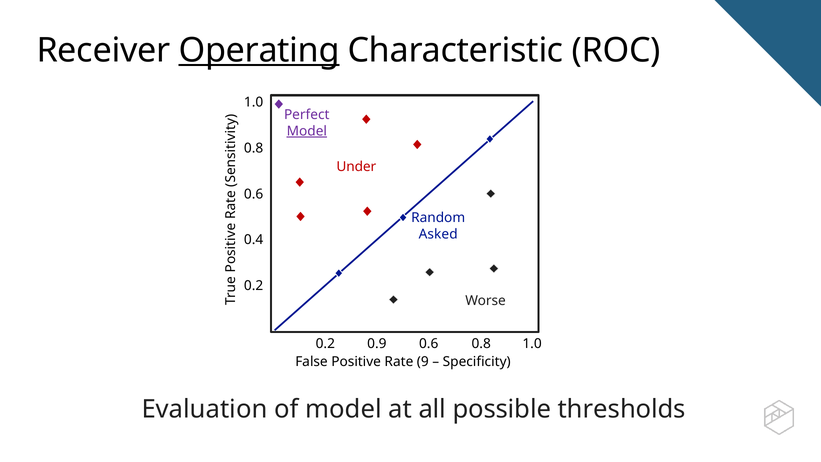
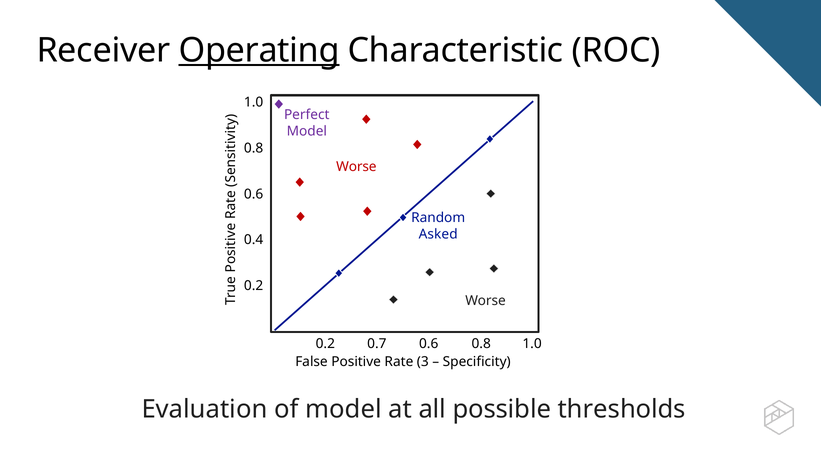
Model at (307, 131) underline: present -> none
Under at (356, 167): Under -> Worse
0.9: 0.9 -> 0.7
9: 9 -> 3
